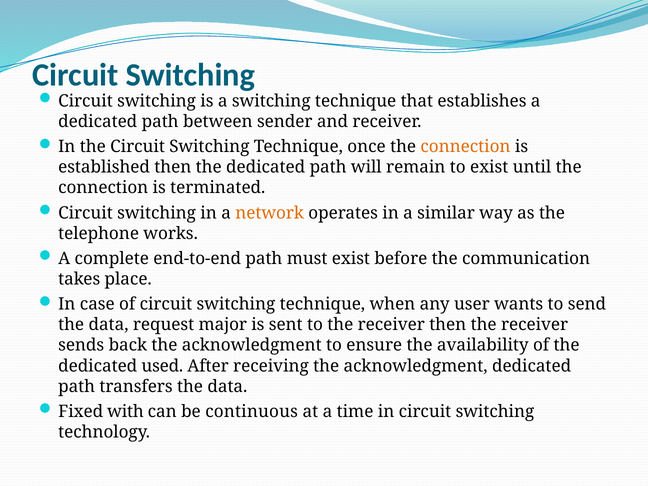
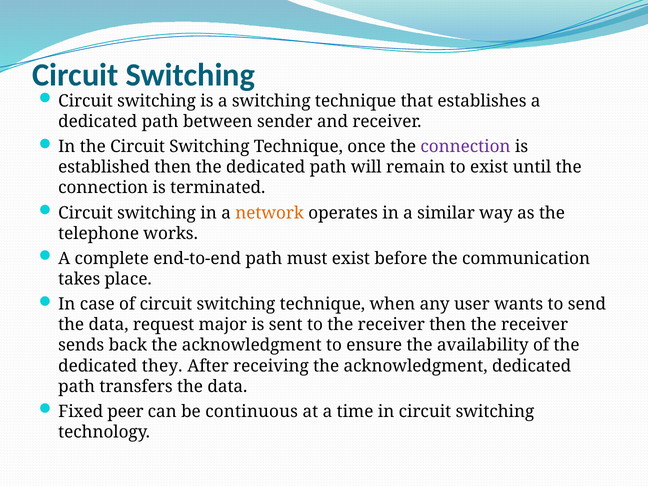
connection at (466, 147) colour: orange -> purple
used: used -> they
with: with -> peer
